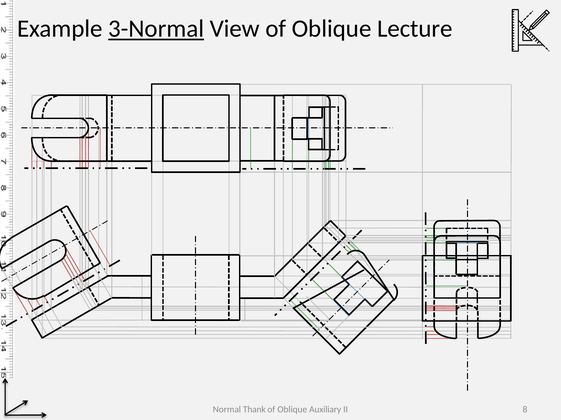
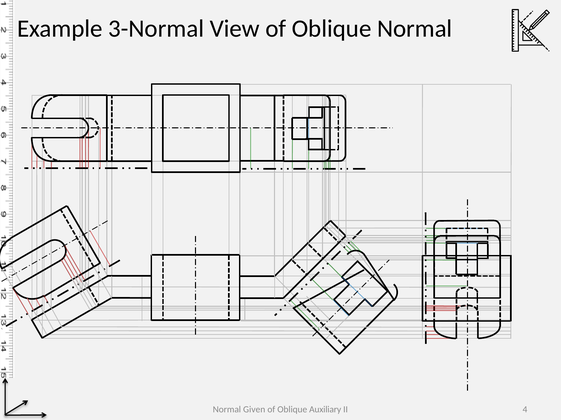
3-Normal underline: present -> none
Oblique Lecture: Lecture -> Normal
Thank: Thank -> Given
8: 8 -> 4
